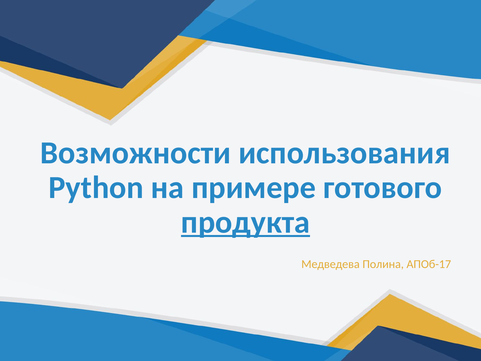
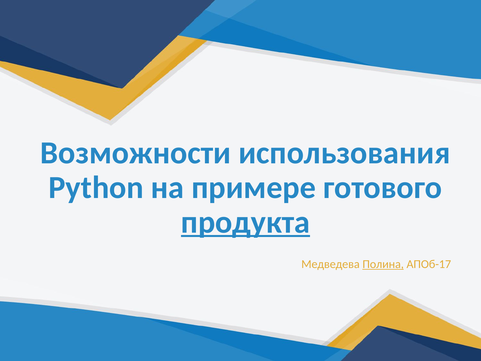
Полина underline: none -> present
